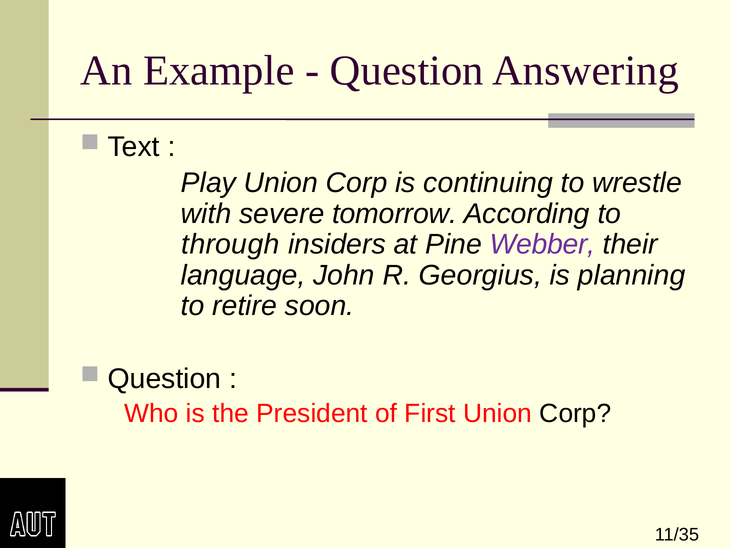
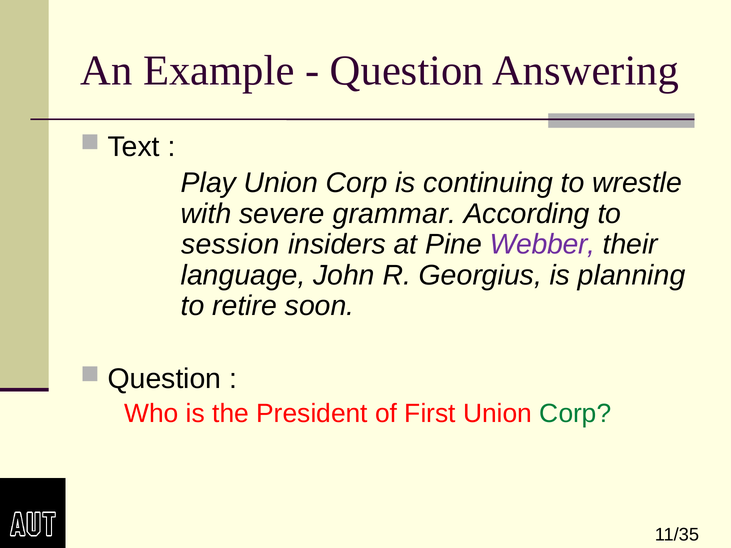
tomorrow: tomorrow -> grammar
through: through -> session
Corp at (575, 414) colour: black -> green
